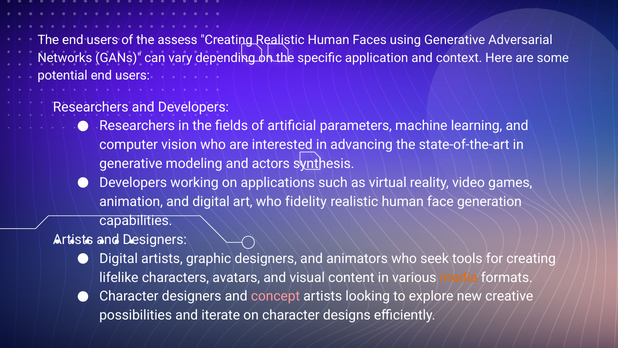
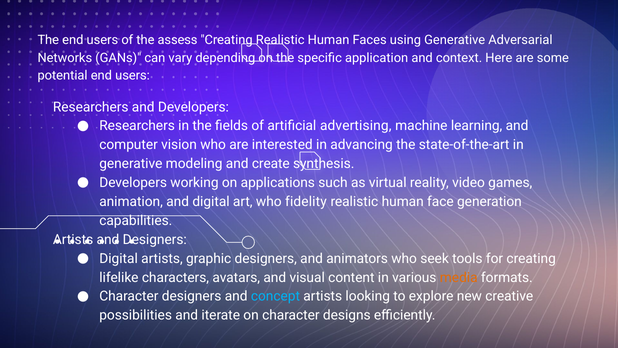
parameters: parameters -> advertising
actors: actors -> create
concept colour: pink -> light blue
